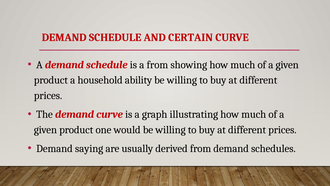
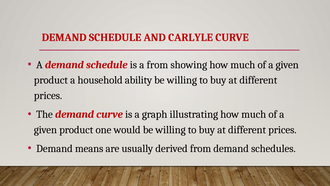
CERTAIN: CERTAIN -> CARLYLE
saying: saying -> means
